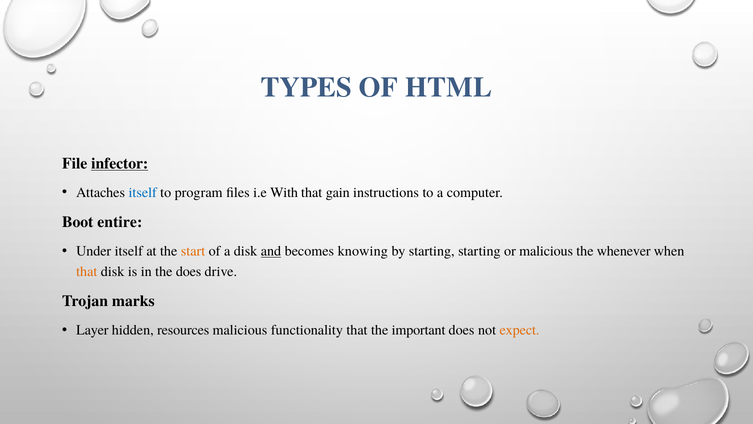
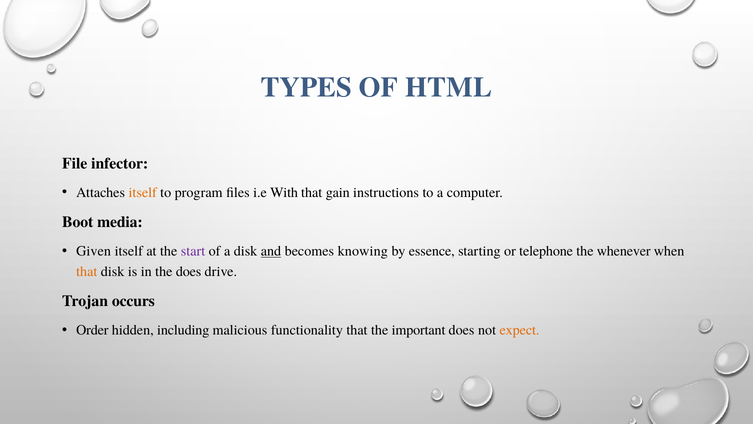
infector underline: present -> none
itself at (143, 192) colour: blue -> orange
entire: entire -> media
Under: Under -> Given
start colour: orange -> purple
by starting: starting -> essence
or malicious: malicious -> telephone
marks: marks -> occurs
Layer: Layer -> Order
resources: resources -> including
